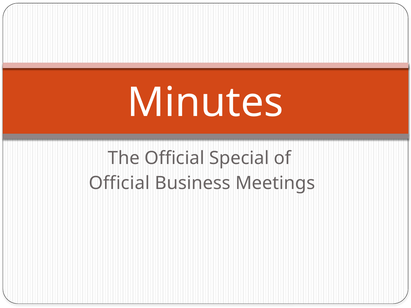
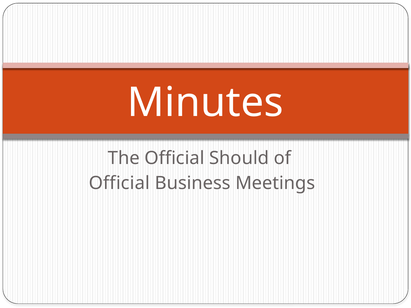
Special: Special -> Should
